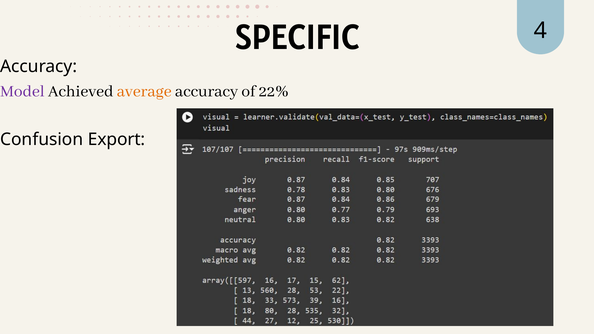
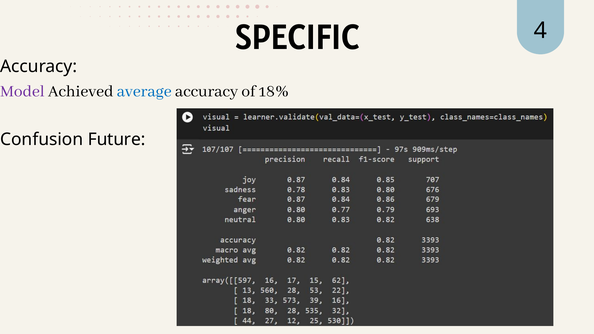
average colour: orange -> blue
22%: 22% -> 18%
Export: Export -> Future
